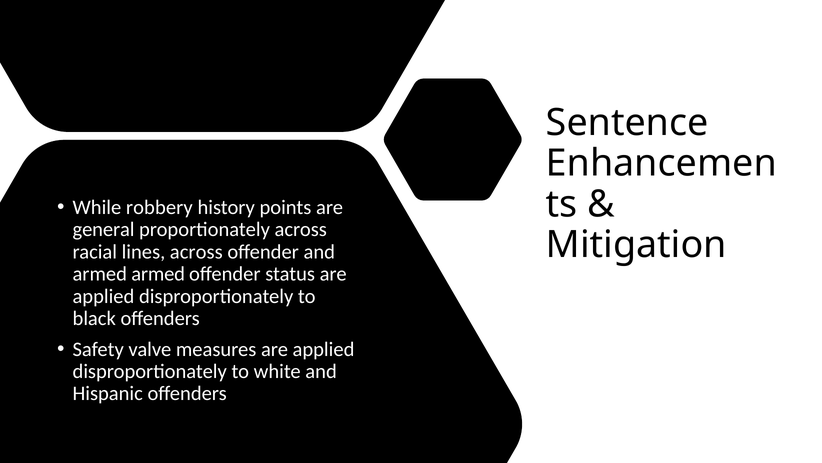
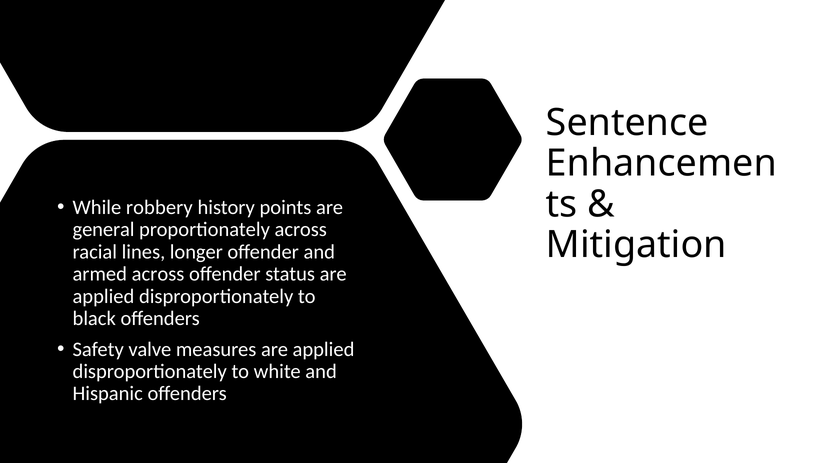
lines across: across -> longer
armed armed: armed -> across
